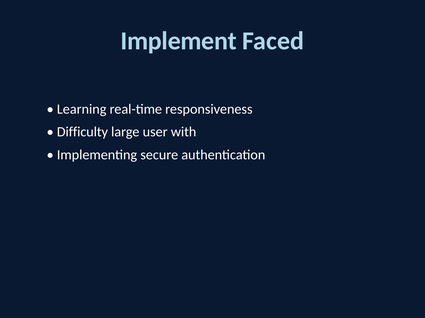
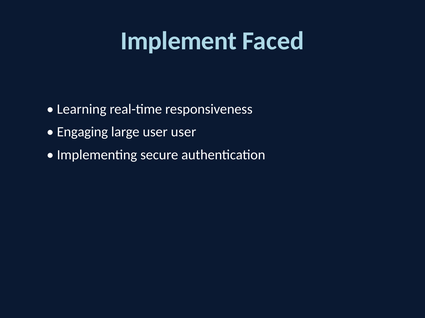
Difficulty: Difficulty -> Engaging
user with: with -> user
